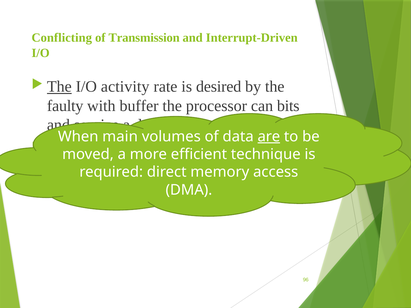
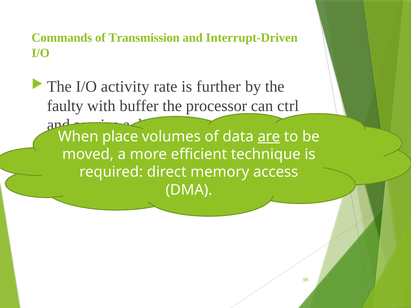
Conflicting: Conflicting -> Commands
The at (59, 87) underline: present -> none
desired: desired -> further
bits: bits -> ctrl
main: main -> place
